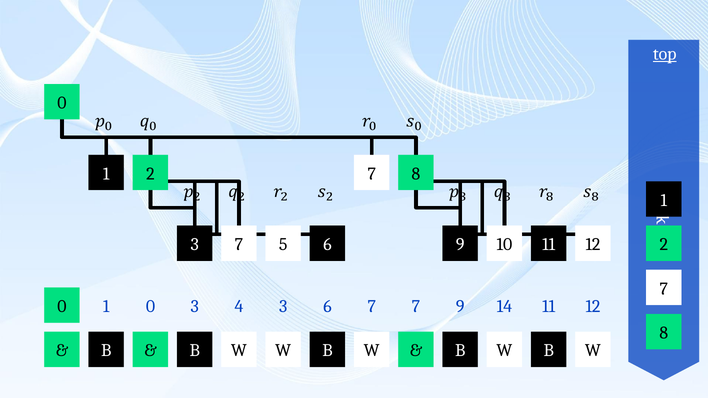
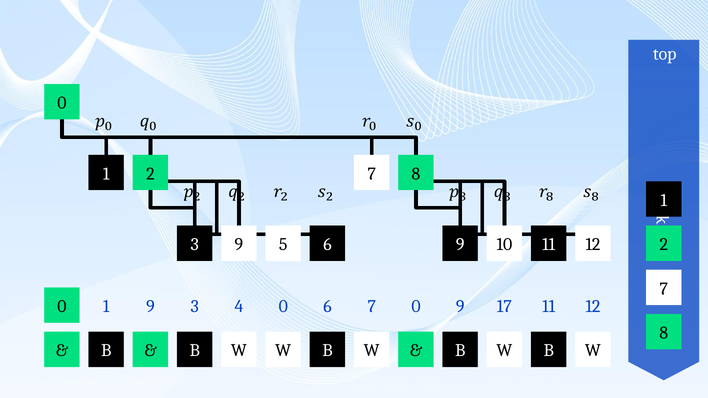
top underline: present -> none
3 7: 7 -> 9
0 at (151, 307): 0 -> 9
4 3: 3 -> 0
7 7: 7 -> 0
14: 14 -> 17
